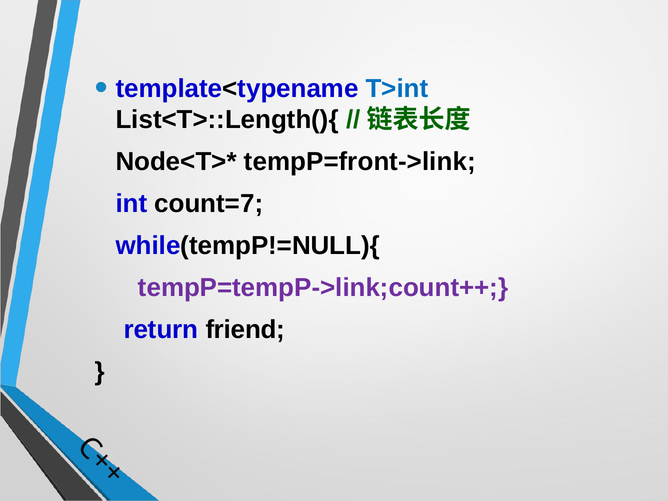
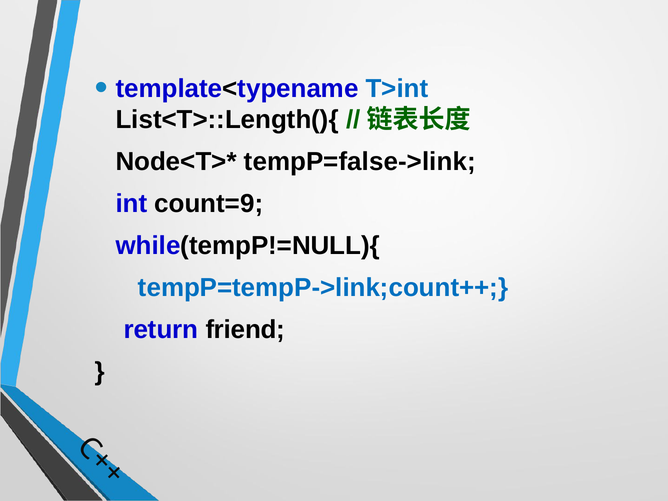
tempP=front->link: tempP=front->link -> tempP=false->link
count=7: count=7 -> count=9
tempP=tempP->link;count++ colour: purple -> blue
